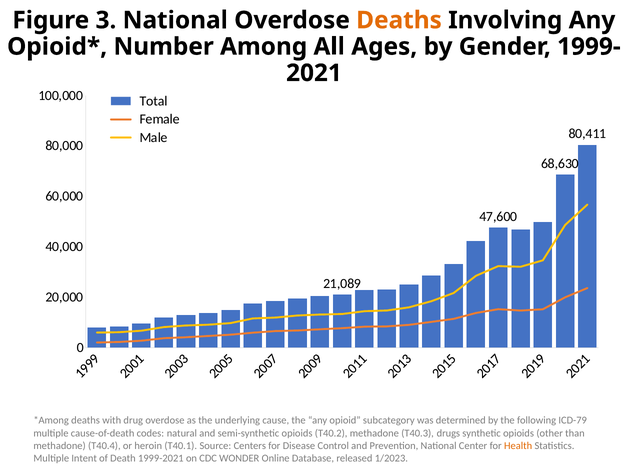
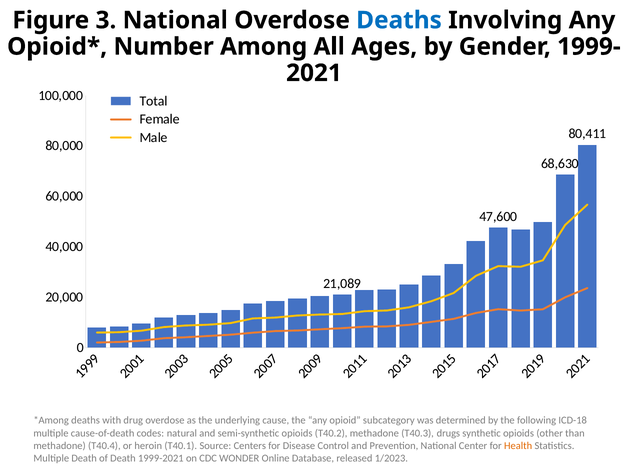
Deaths at (399, 20) colour: orange -> blue
ICD-79: ICD-79 -> ICD-18
Multiple Intent: Intent -> Death
